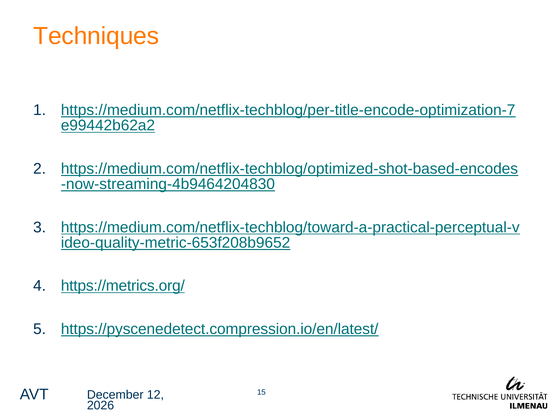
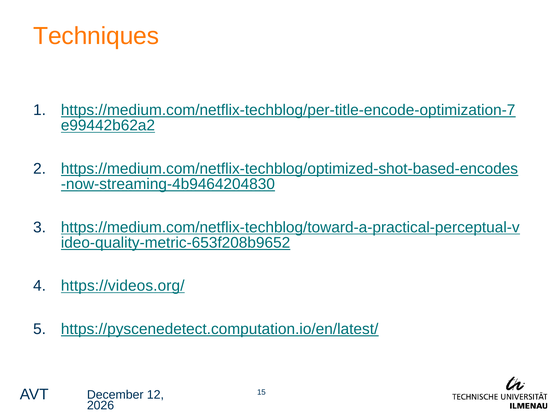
https://metrics.org/: https://metrics.org/ -> https://videos.org/
https://pyscenedetect.compression.io/en/latest/: https://pyscenedetect.compression.io/en/latest/ -> https://pyscenedetect.computation.io/en/latest/
